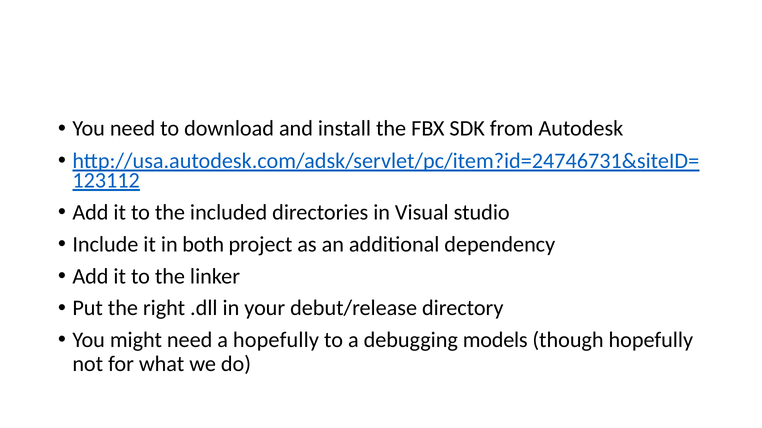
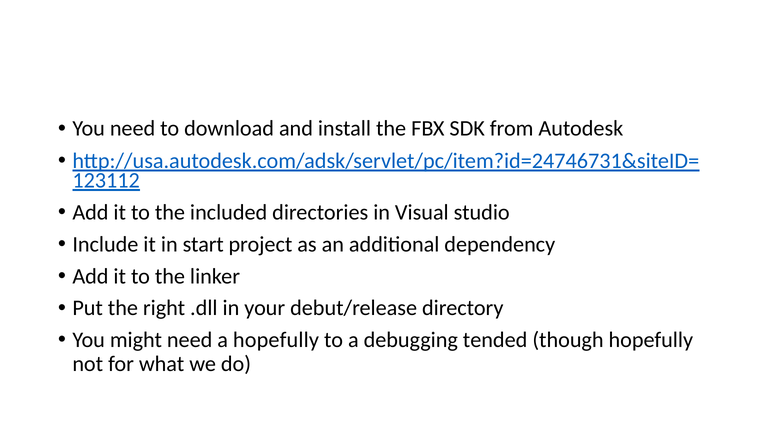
both: both -> start
models: models -> tended
